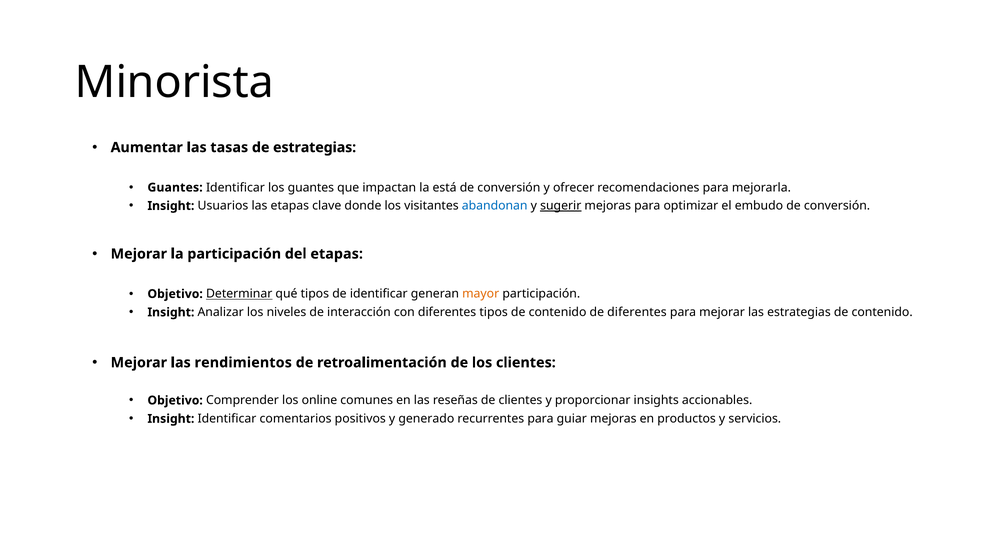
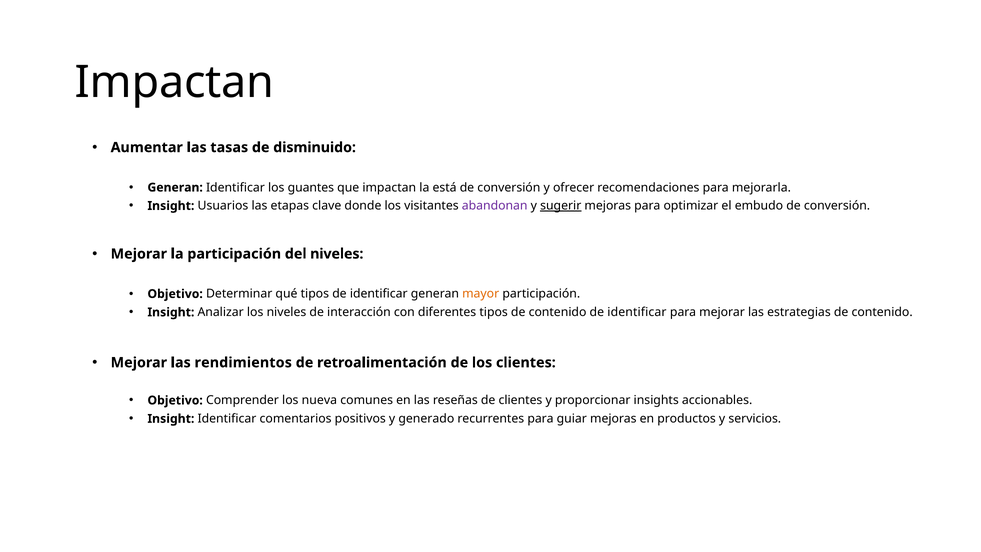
Minorista at (175, 82): Minorista -> Impactan
de estrategias: estrategias -> disminuido
Guantes at (175, 187): Guantes -> Generan
abandonan colour: blue -> purple
del etapas: etapas -> niveles
Determinar underline: present -> none
contenido de diferentes: diferentes -> identificar
online: online -> nueva
